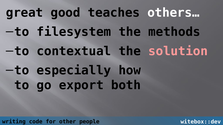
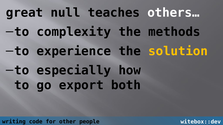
good: good -> null
filesystem: filesystem -> complexity
contextual: contextual -> experience
solution colour: pink -> yellow
